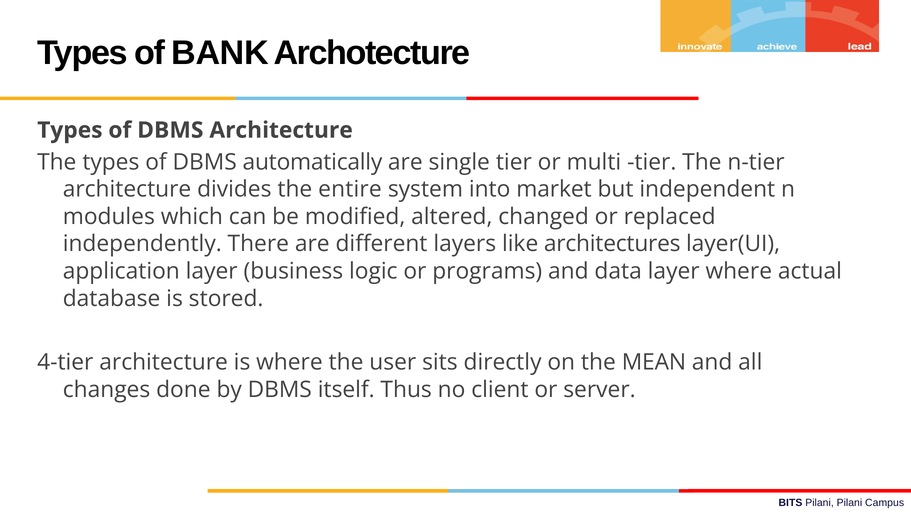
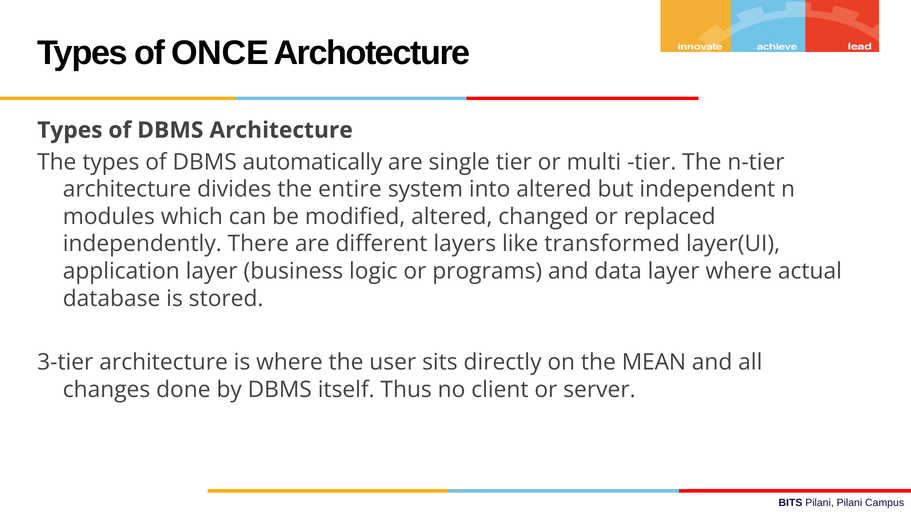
BANK: BANK -> ONCE
into market: market -> altered
architectures: architectures -> transformed
4-tier: 4-tier -> 3-tier
